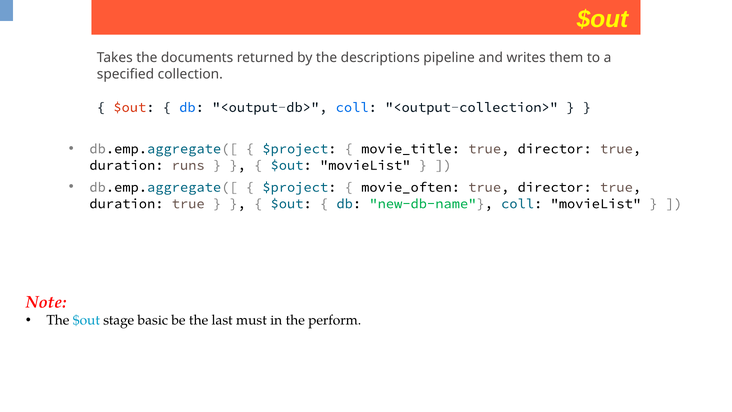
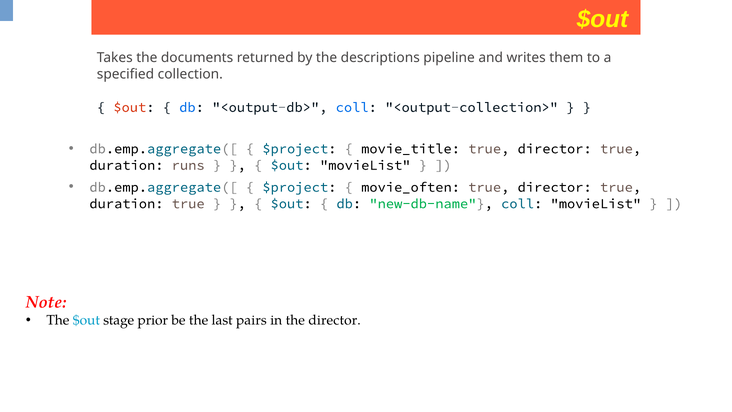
basic: basic -> prior
must: must -> pairs
the perform: perform -> director
